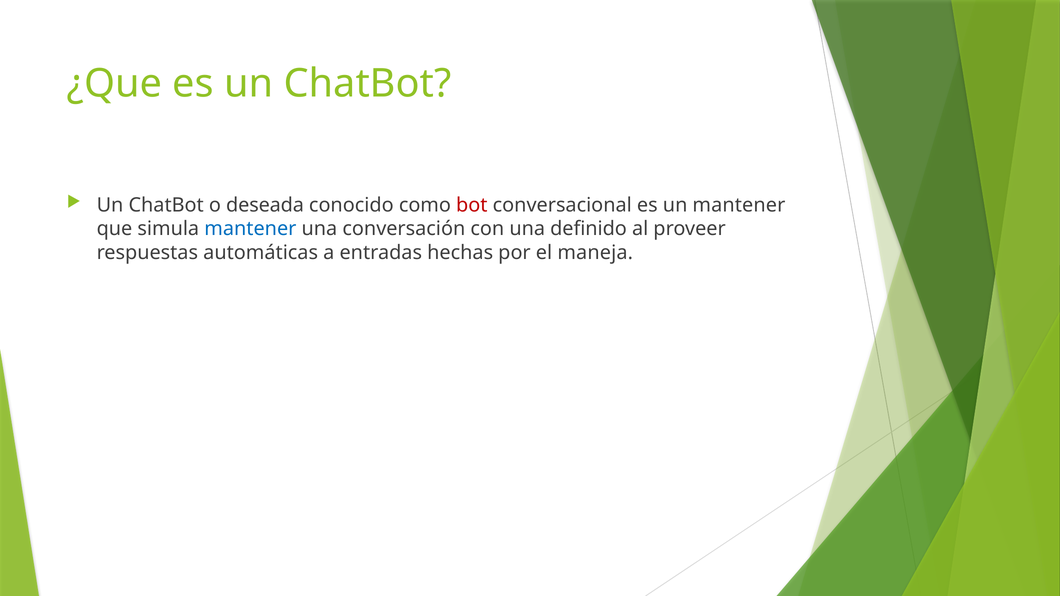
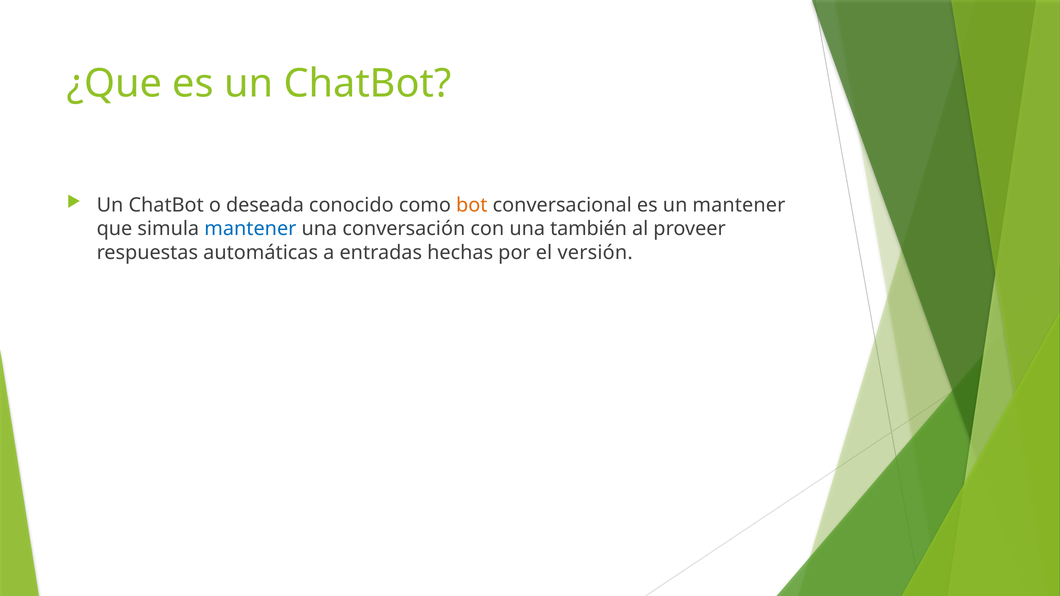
bot colour: red -> orange
definido: definido -> también
maneja: maneja -> versión
